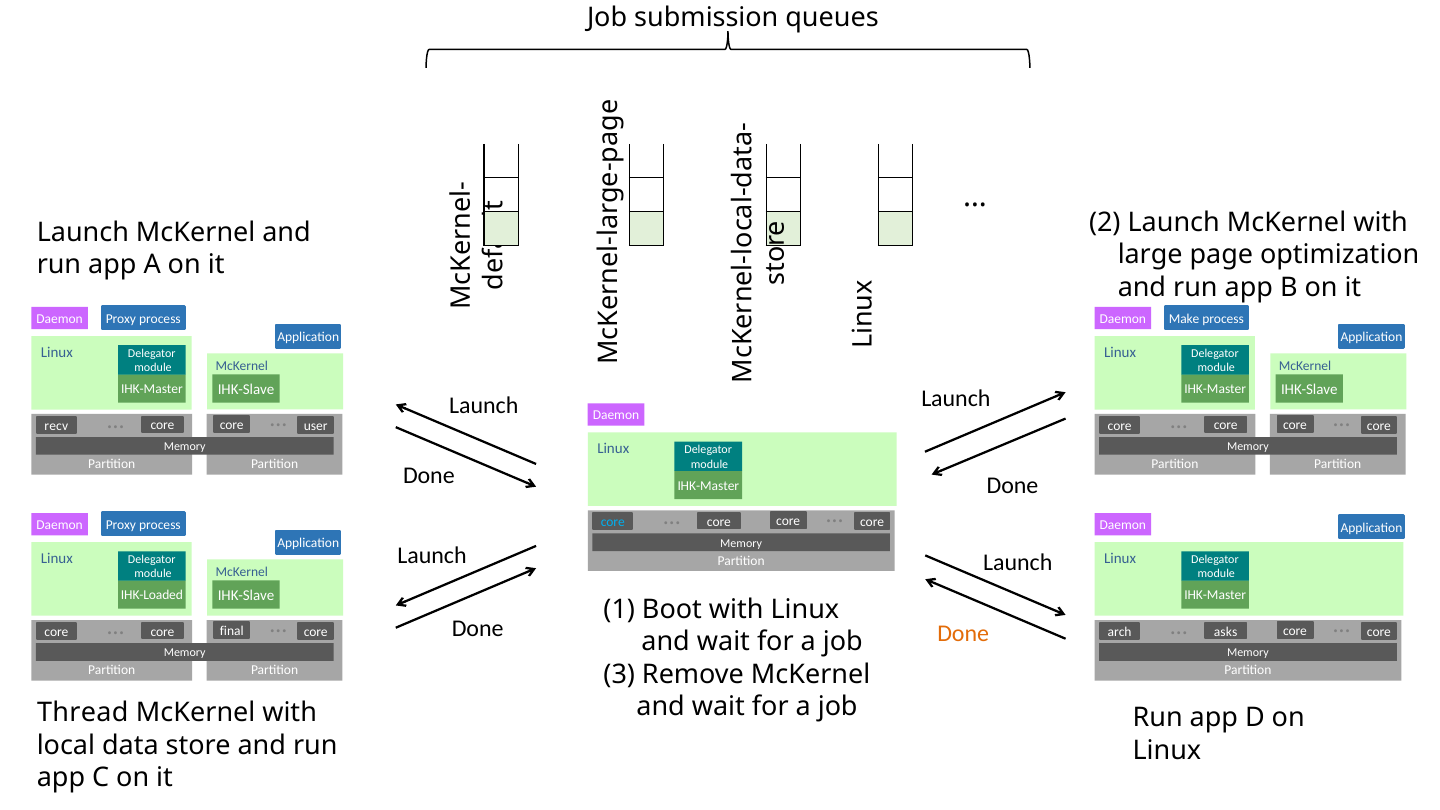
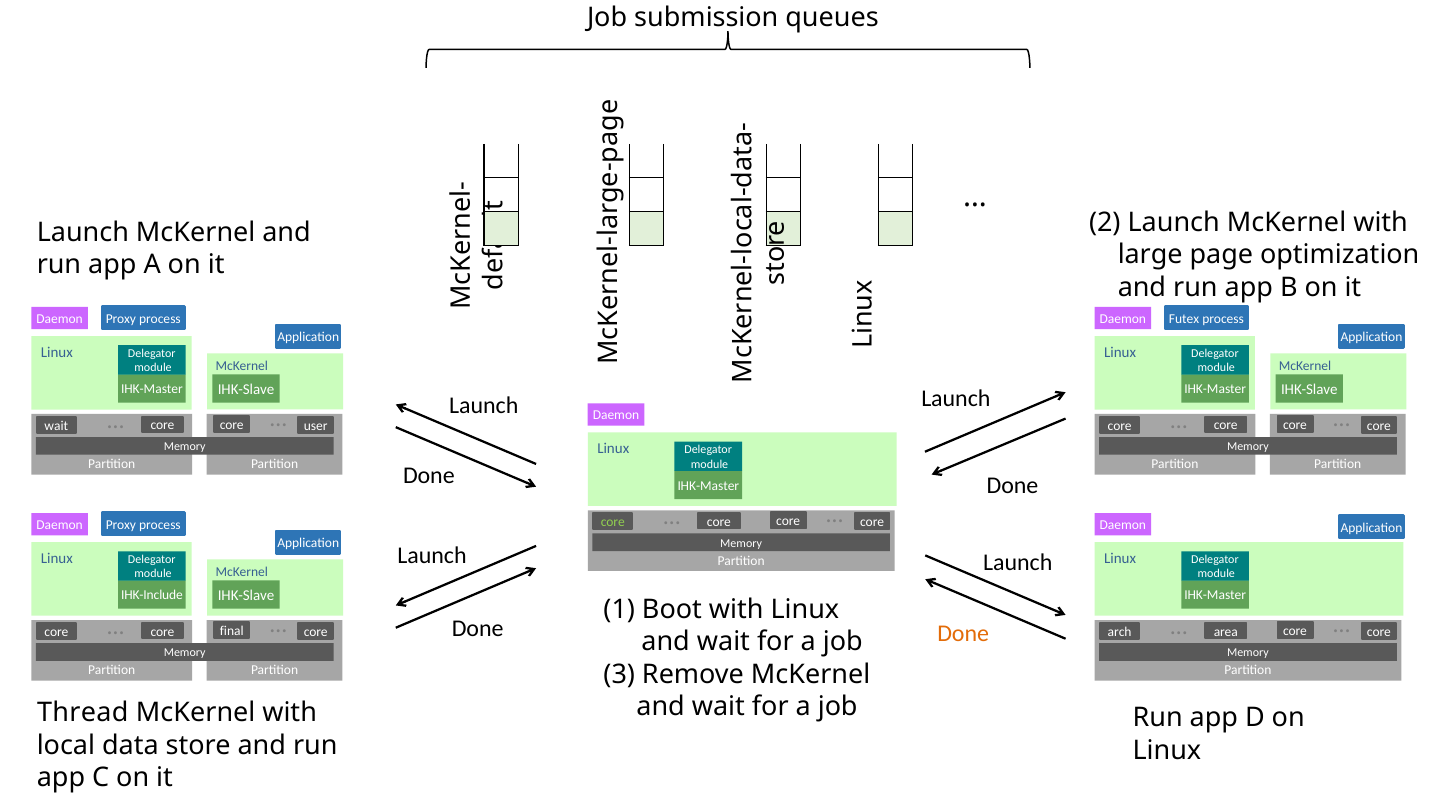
Make: Make -> Futex
recv at (56, 426): recv -> wait
core at (613, 522) colour: light blue -> light green
IHK-Loaded: IHK-Loaded -> IHK-Include
asks: asks -> area
